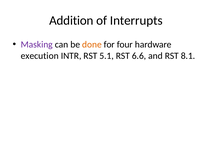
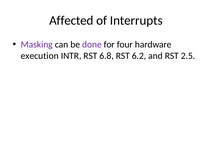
Addition: Addition -> Affected
done colour: orange -> purple
5.1: 5.1 -> 6.8
6.6: 6.6 -> 6.2
8.1: 8.1 -> 2.5
